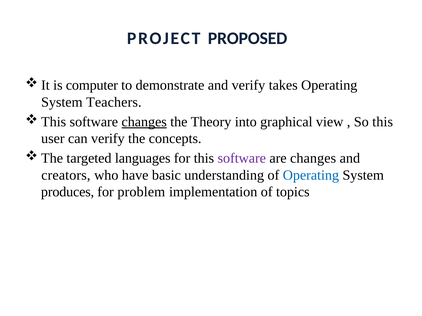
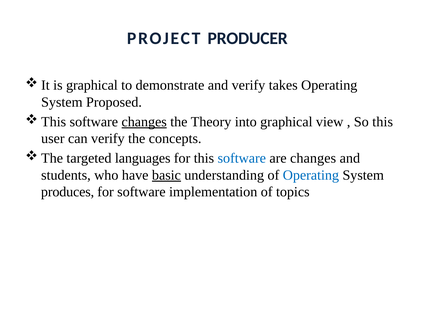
PROPOSED: PROPOSED -> PRODUCER
is computer: computer -> graphical
Teachers: Teachers -> Proposed
software at (242, 159) colour: purple -> blue
creators: creators -> students
basic underline: none -> present
for problem: problem -> software
